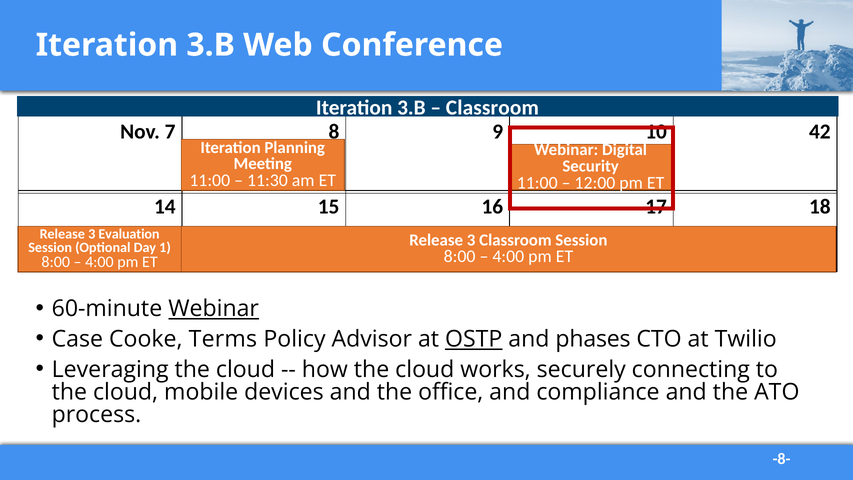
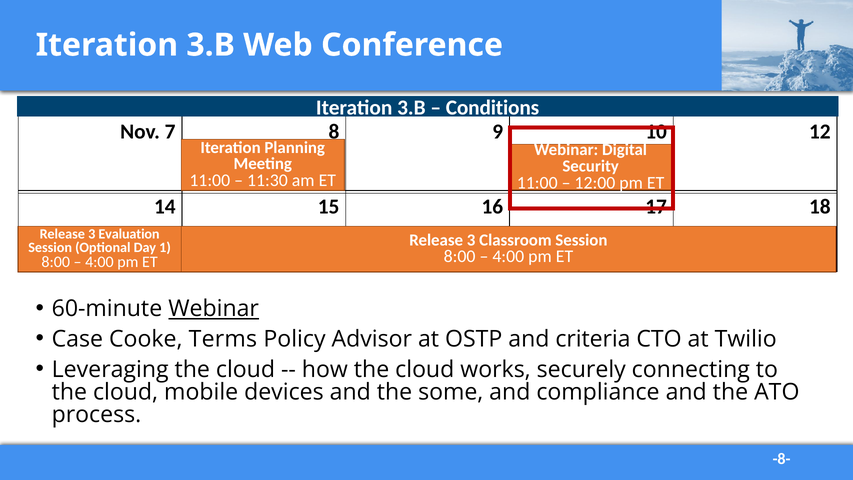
Classroom at (492, 108): Classroom -> Conditions
42: 42 -> 12
OSTP underline: present -> none
phases: phases -> criteria
office: office -> some
